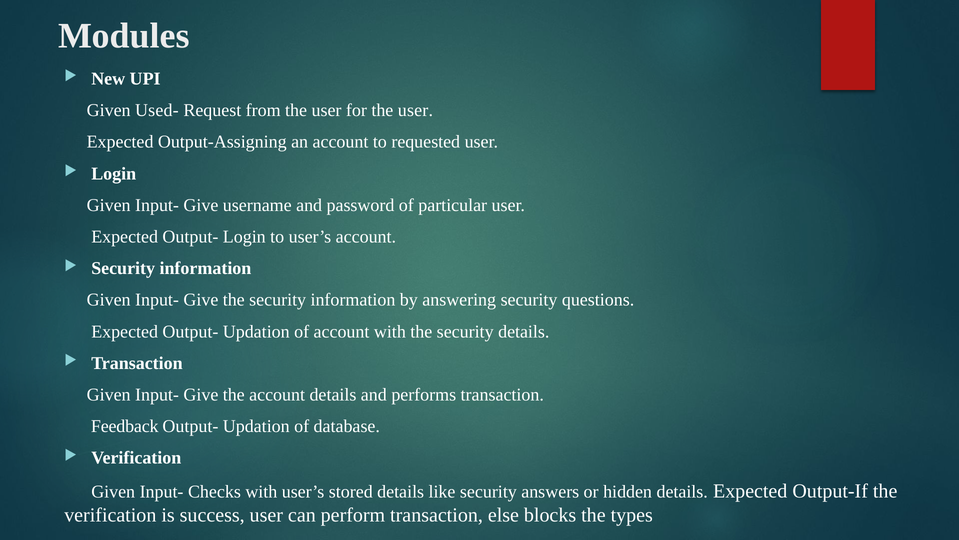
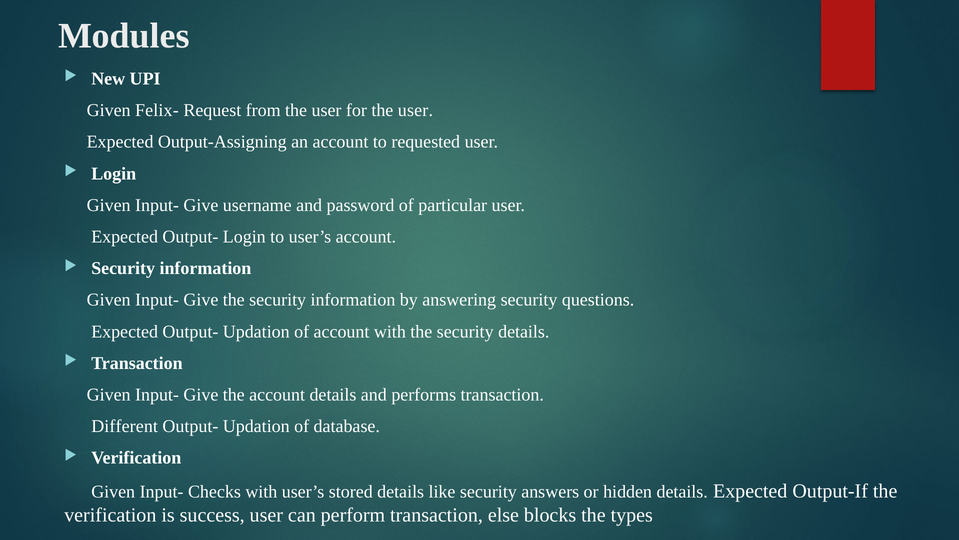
Used-: Used- -> Felix-
Feedback: Feedback -> Different
